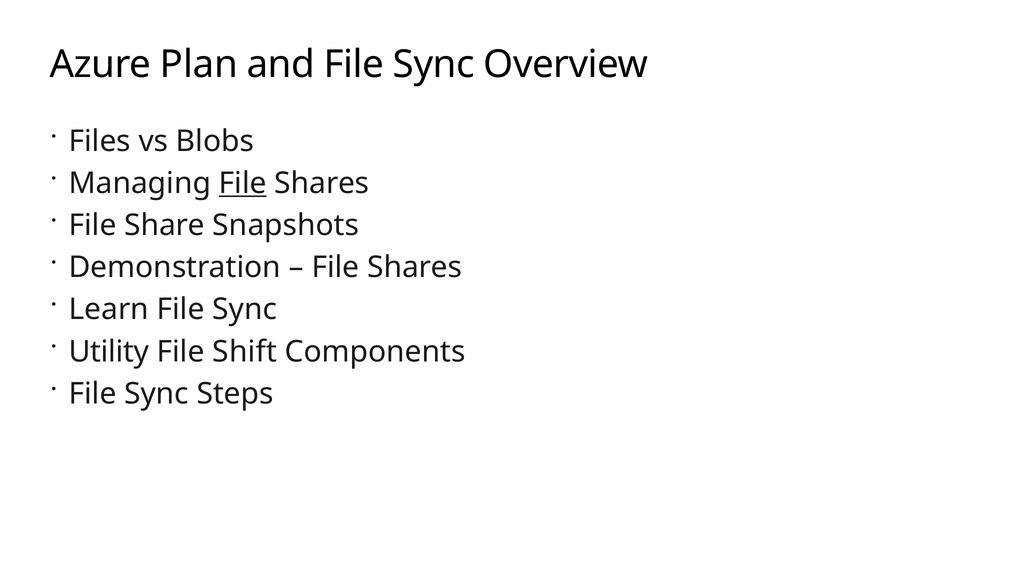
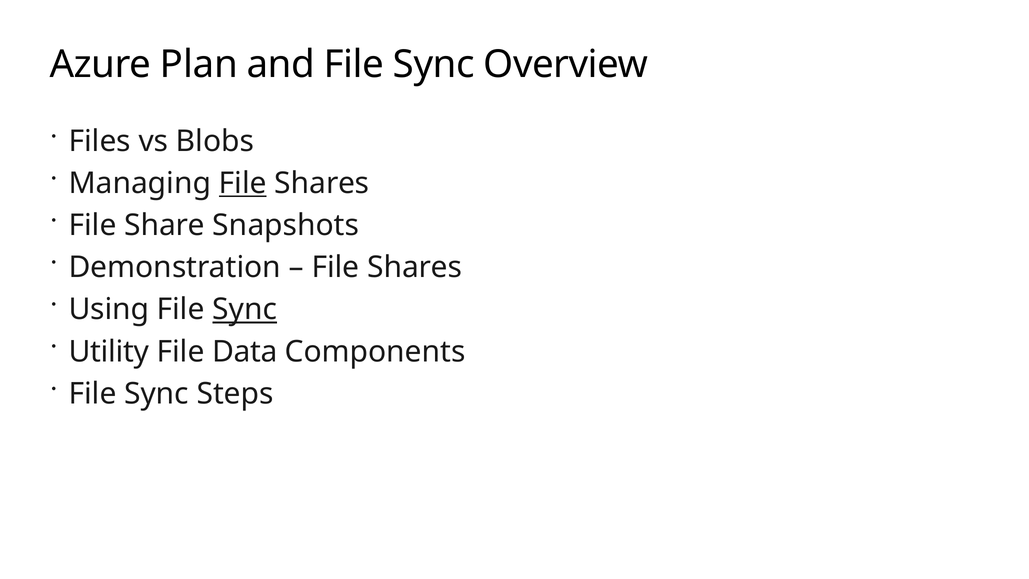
Learn: Learn -> Using
Sync at (245, 309) underline: none -> present
Shift: Shift -> Data
